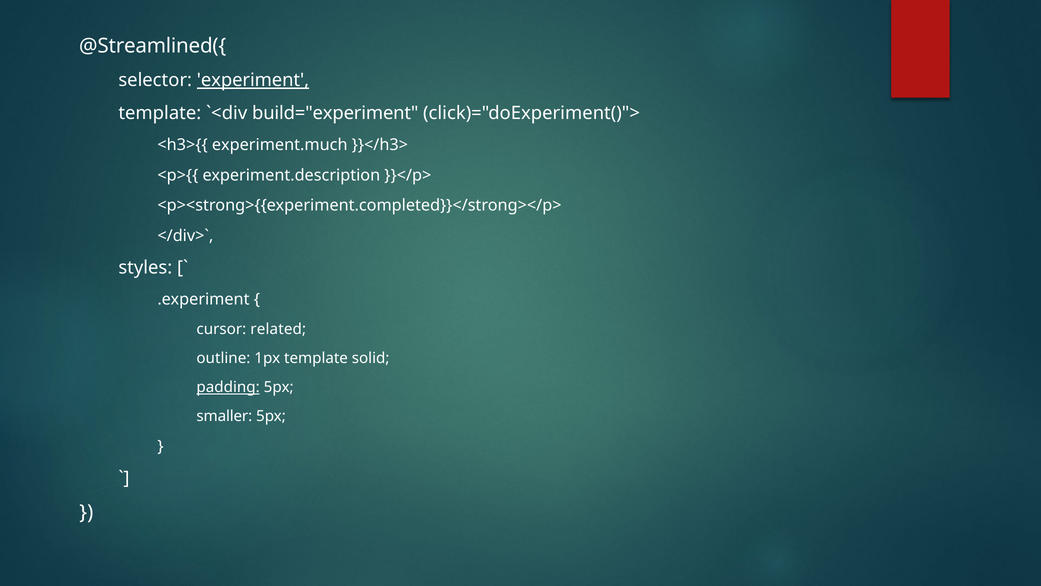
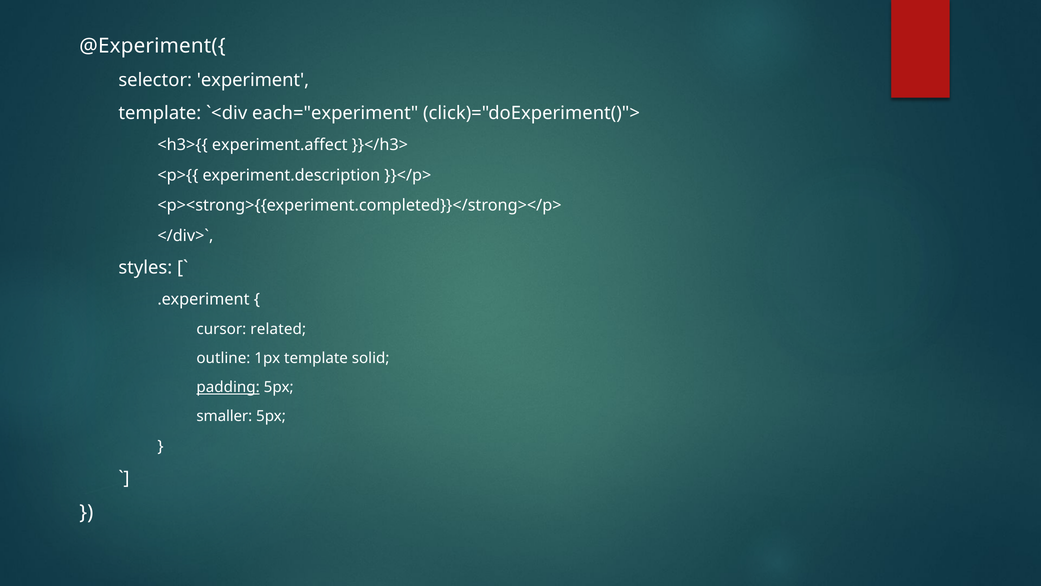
@Streamlined({: @Streamlined({ -> @Experiment({
experiment underline: present -> none
build="experiment: build="experiment -> each="experiment
experiment.much: experiment.much -> experiment.affect
